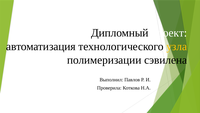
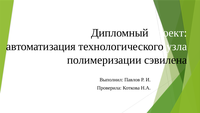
узла colour: yellow -> white
